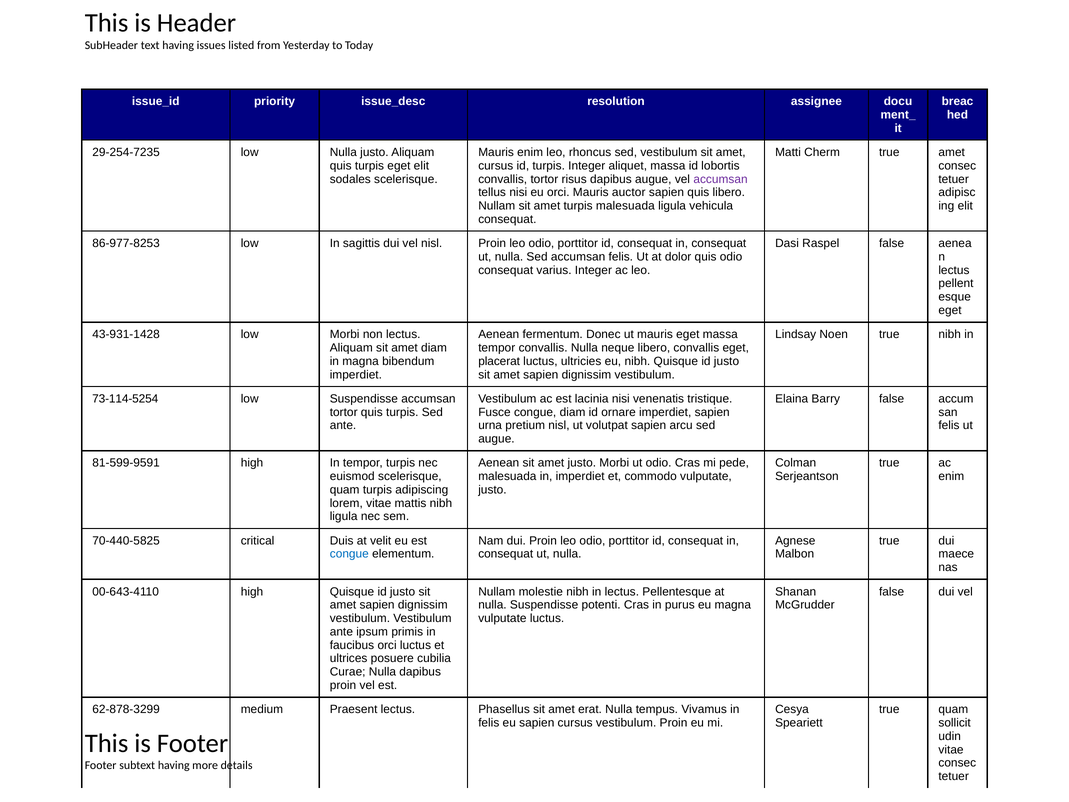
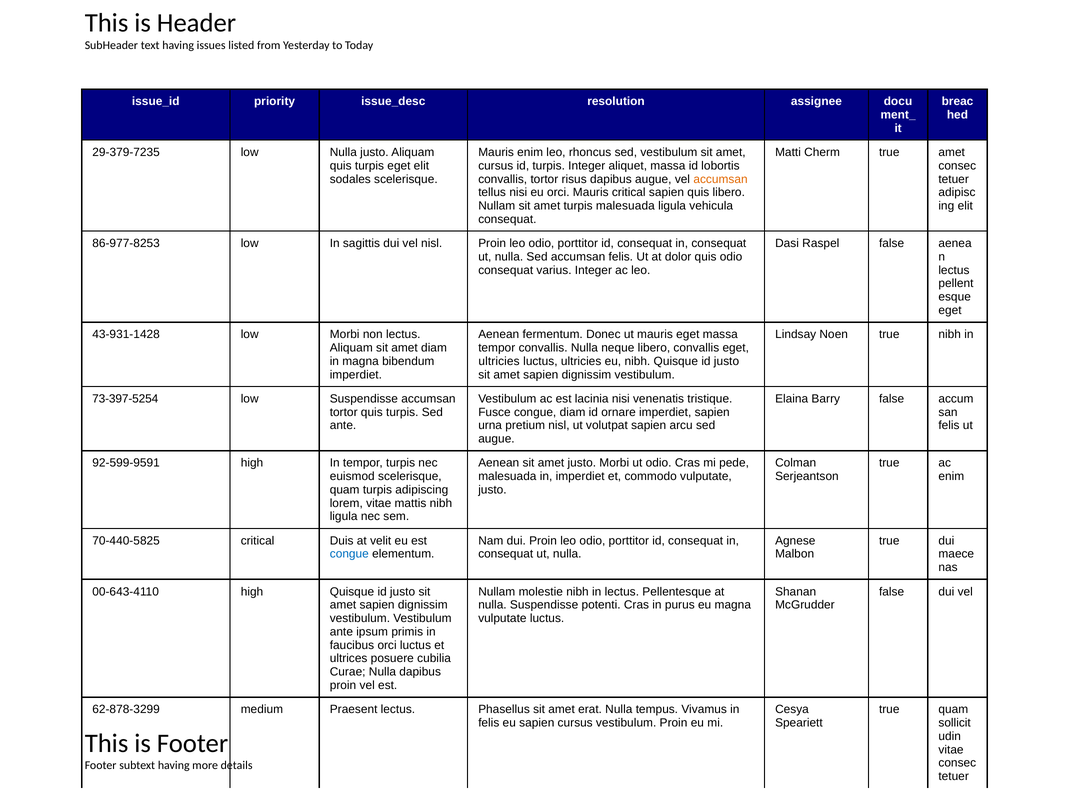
29-254-7235: 29-254-7235 -> 29-379-7235
accumsan at (721, 179) colour: purple -> orange
Mauris auctor: auctor -> critical
placerat at (499, 361): placerat -> ultricies
73-114-5254: 73-114-5254 -> 73-397-5254
81-599-9591: 81-599-9591 -> 92-599-9591
